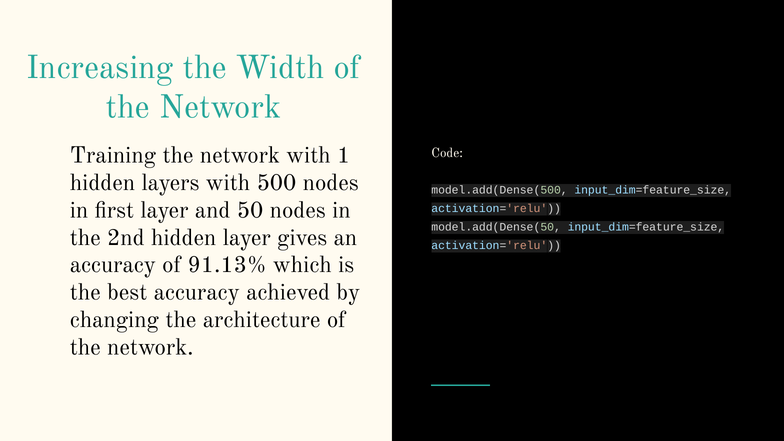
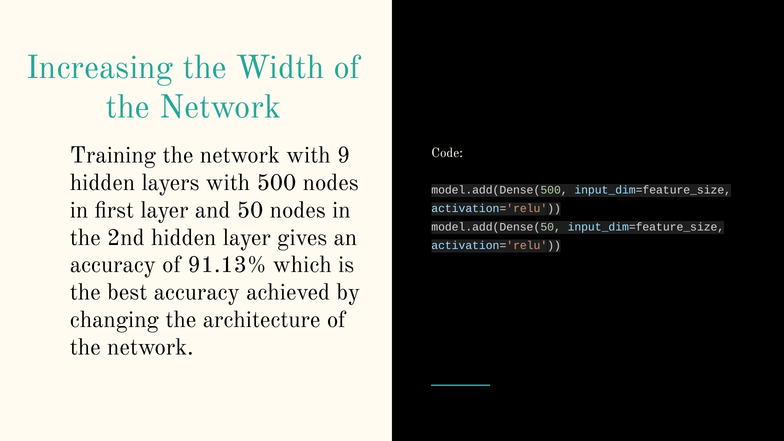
1: 1 -> 9
